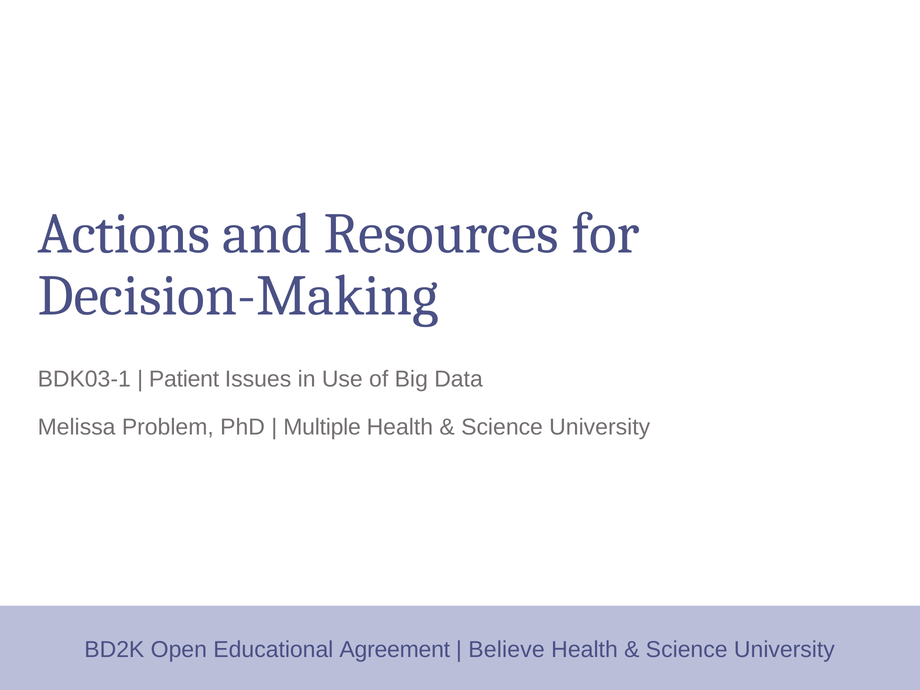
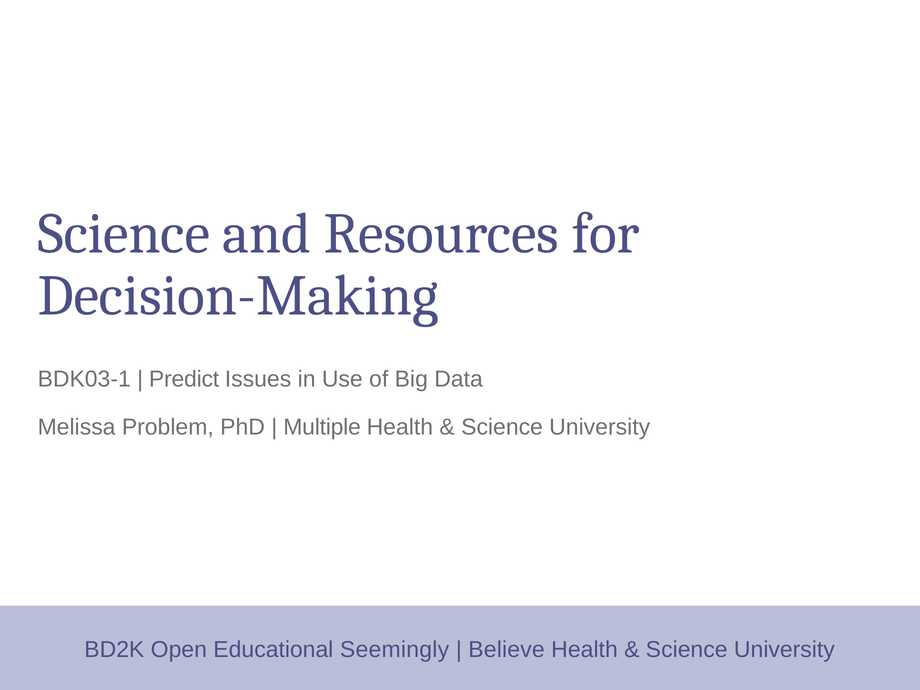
Actions at (124, 234): Actions -> Science
Patient: Patient -> Predict
Agreement: Agreement -> Seemingly
